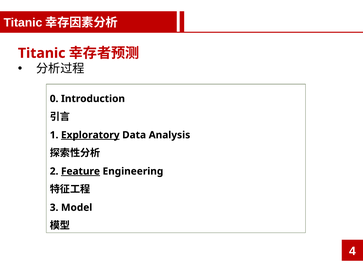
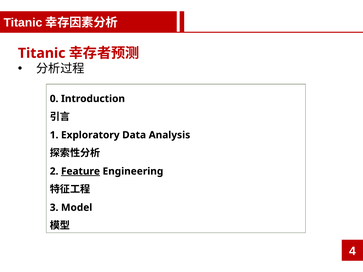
Exploratory underline: present -> none
